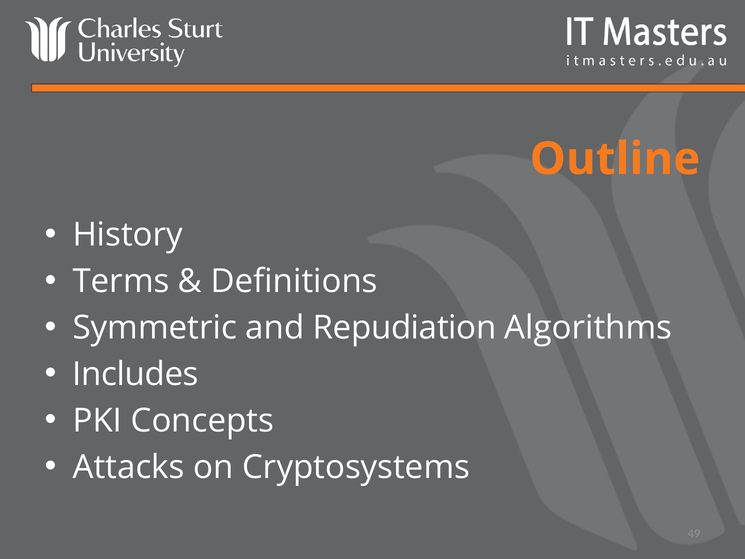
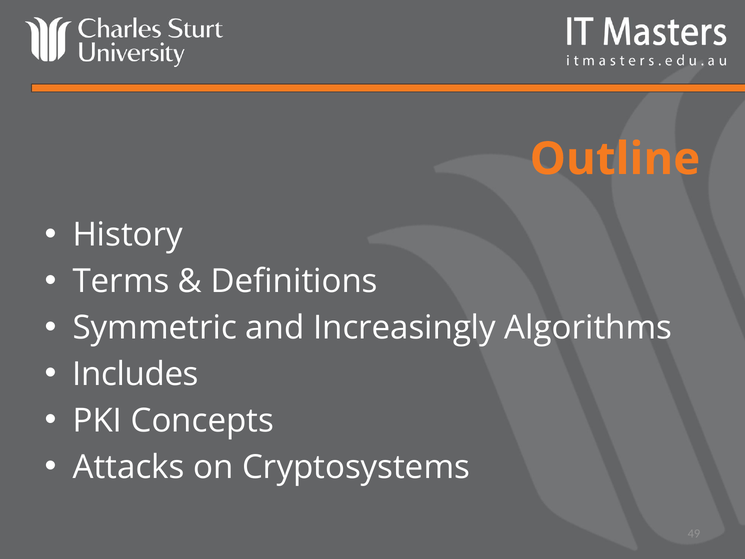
Repudiation: Repudiation -> Increasingly
